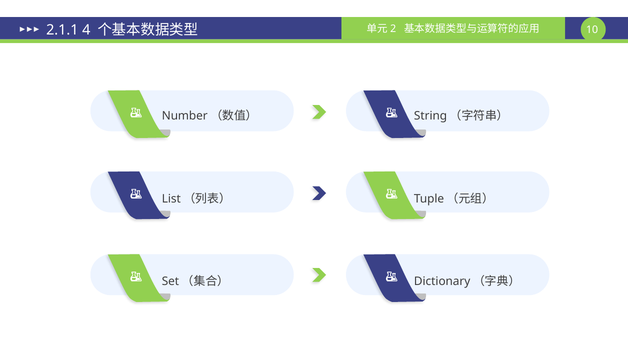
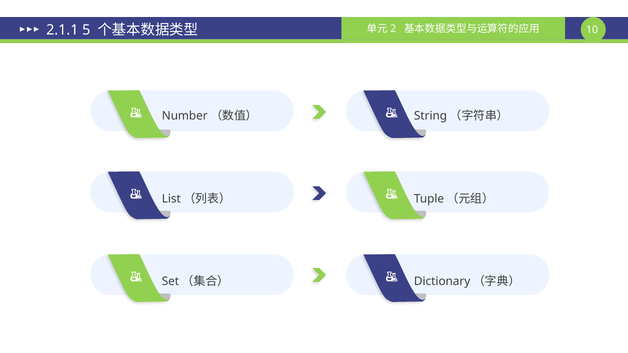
4: 4 -> 5
